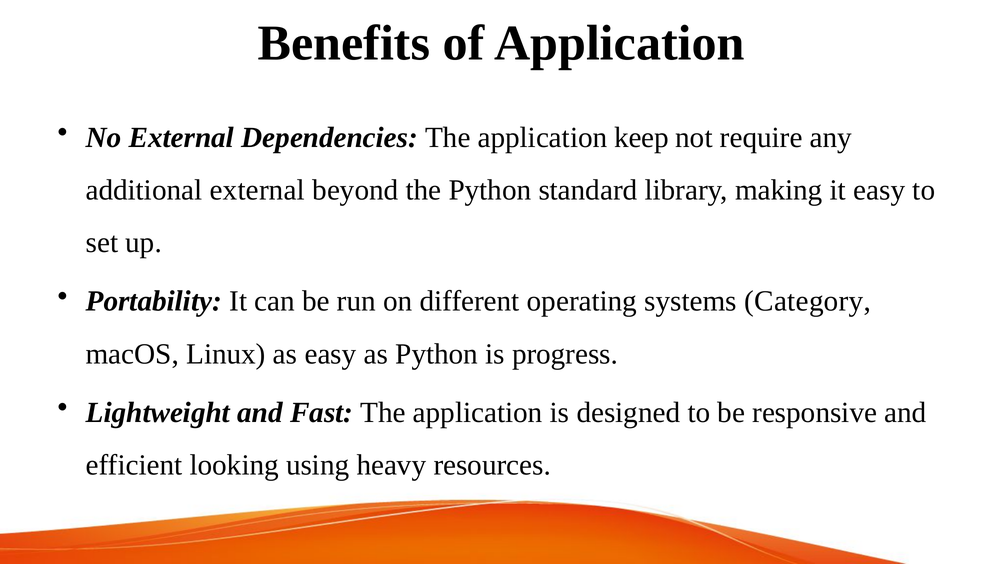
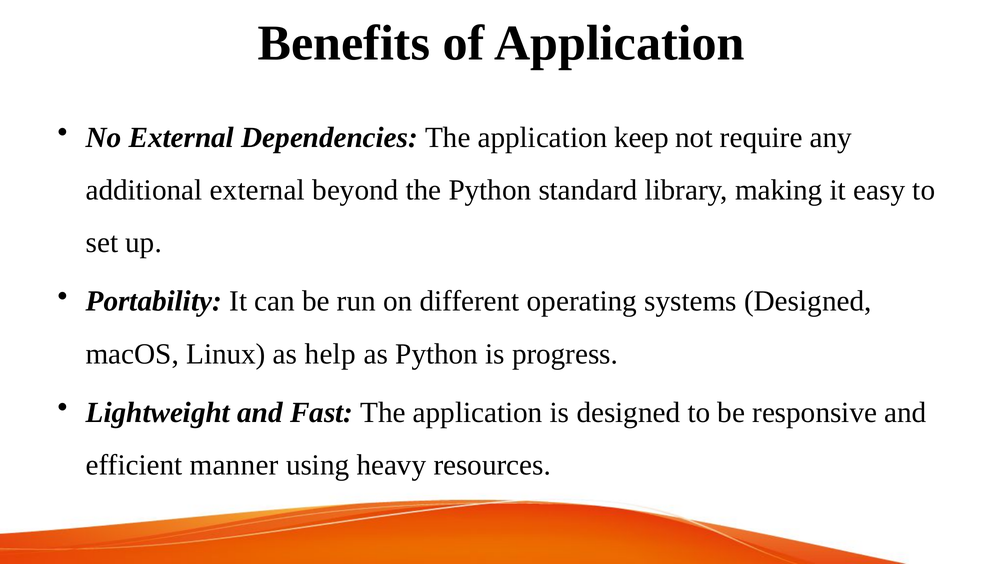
systems Category: Category -> Designed
as easy: easy -> help
looking: looking -> manner
